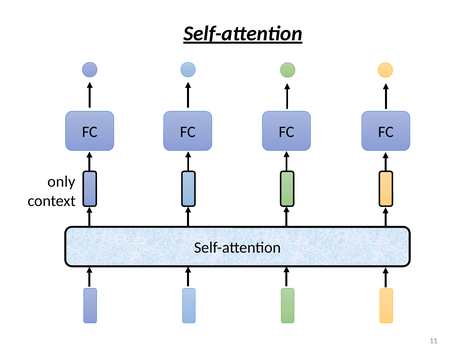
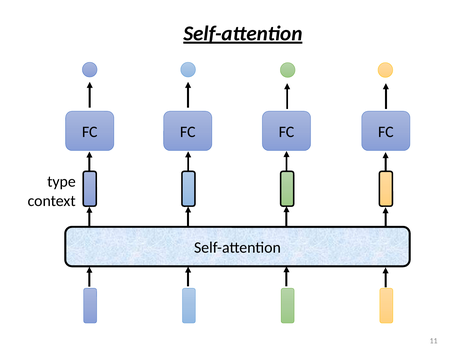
only: only -> type
